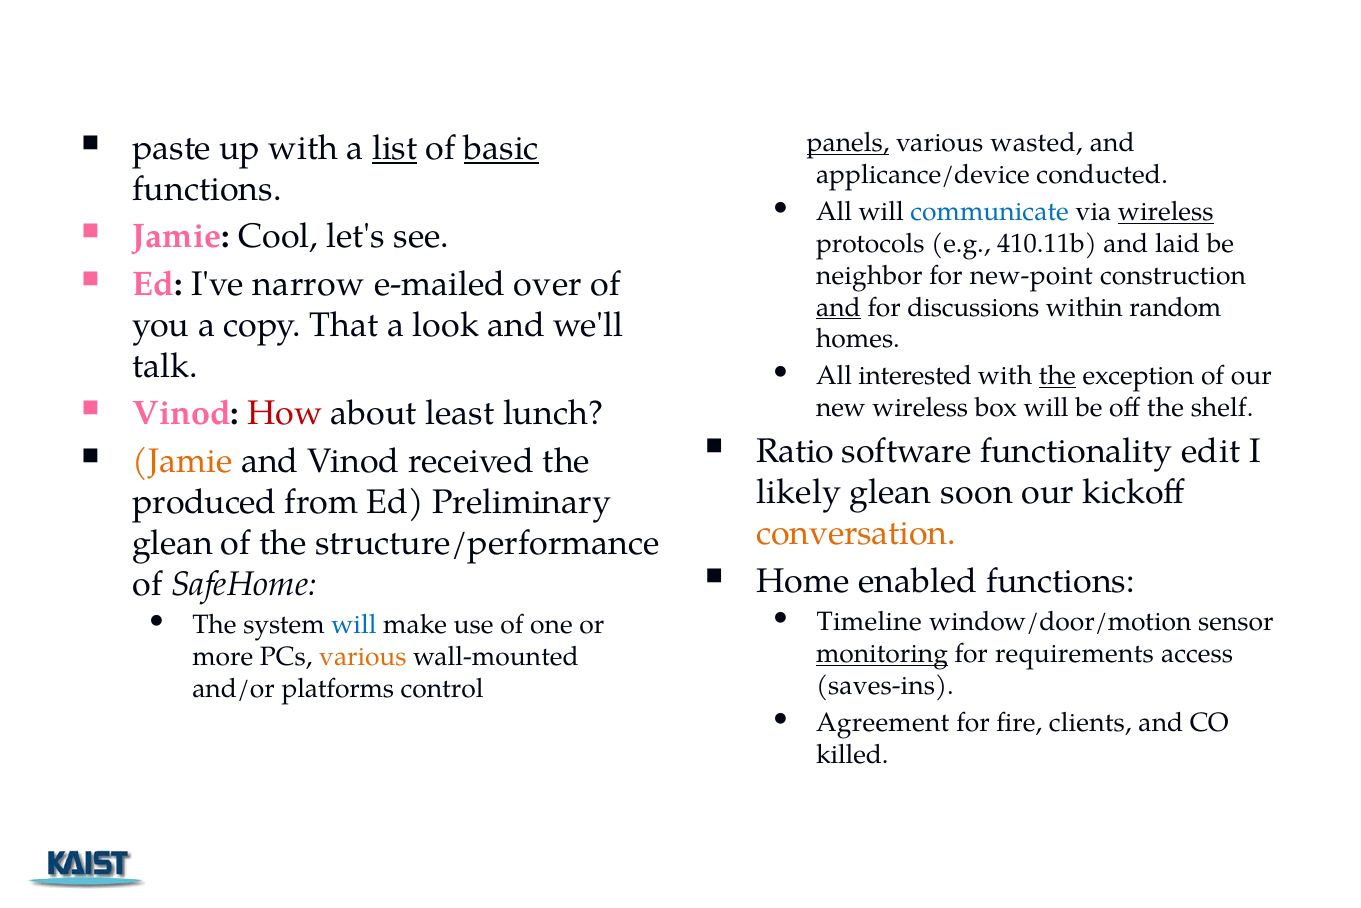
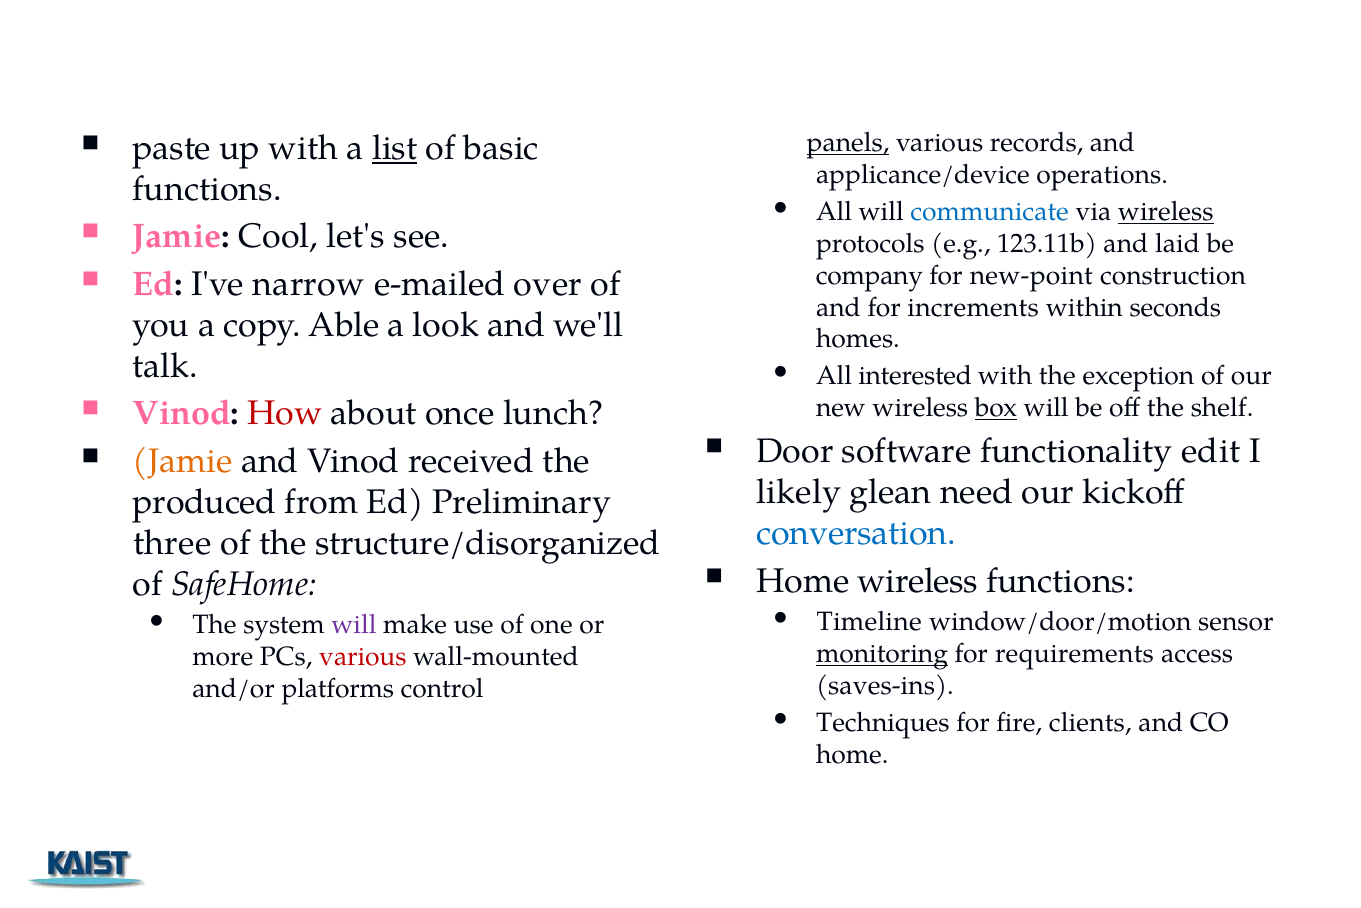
basic underline: present -> none
wasted: wasted -> records
conducted: conducted -> operations
410.11b: 410.11b -> 123.11b
neighbor: neighbor -> company
and at (838, 307) underline: present -> none
discussions: discussions -> increments
random: random -> seconds
That: That -> Able
the at (1057, 376) underline: present -> none
least: least -> once
box underline: none -> present
Ratio: Ratio -> Door
soon: soon -> need
conversation colour: orange -> blue
glean at (173, 543): glean -> three
structure/performance: structure/performance -> structure/disorganized
Home enabled: enabled -> wireless
will at (354, 625) colour: blue -> purple
various at (363, 656) colour: orange -> red
Agreement: Agreement -> Techniques
killed at (852, 754): killed -> home
